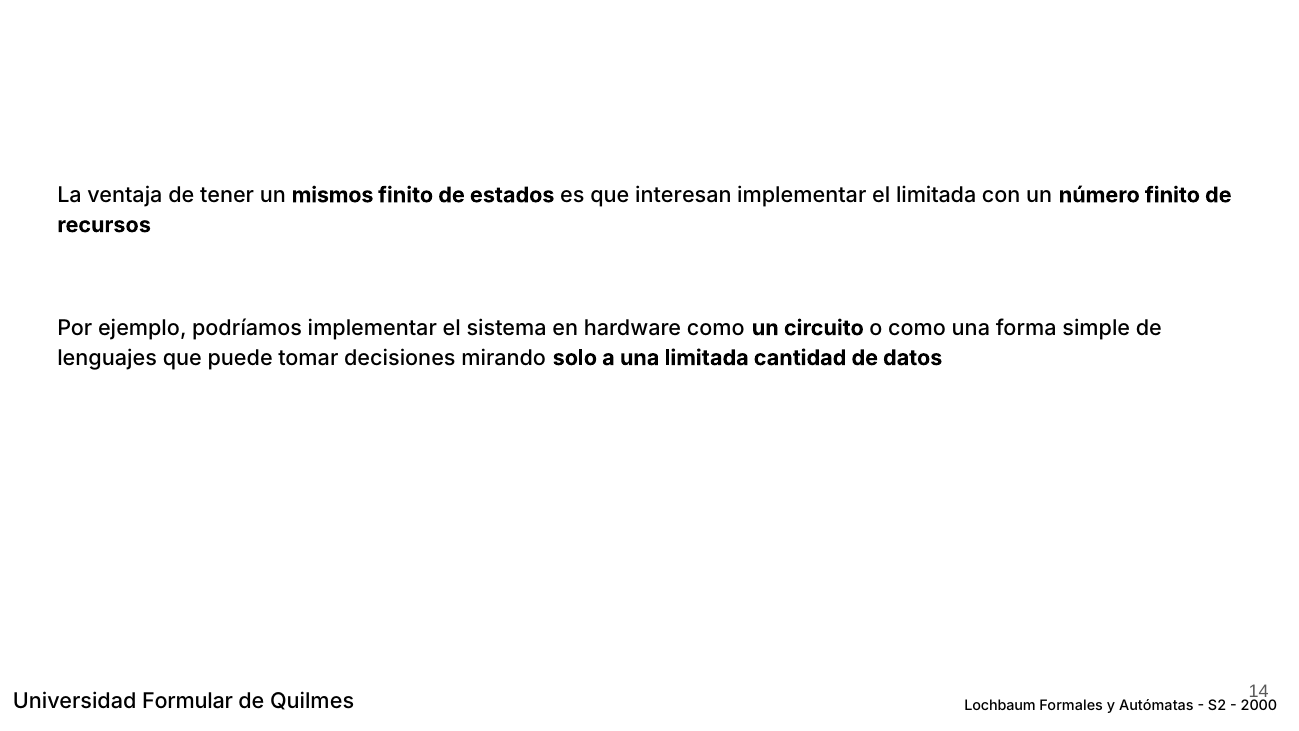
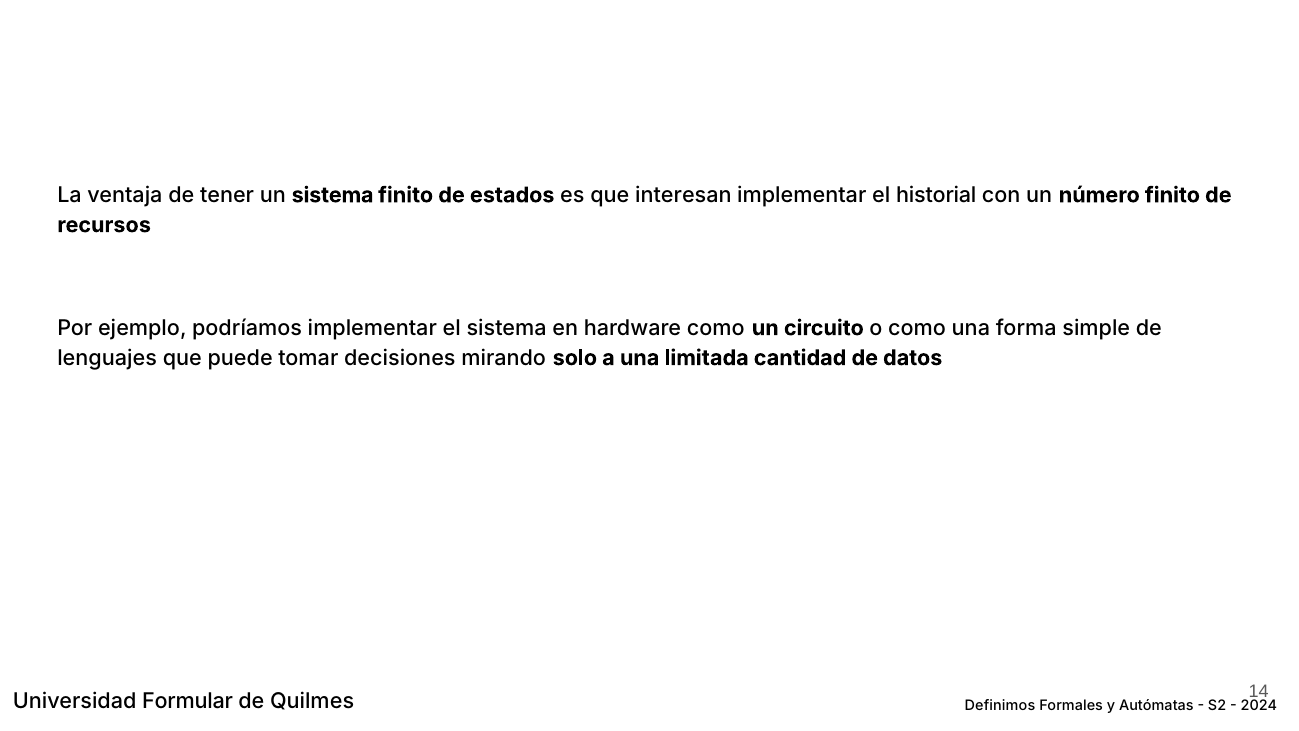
un mismos: mismos -> sistema
el limitada: limitada -> historial
Lochbaum: Lochbaum -> Definimos
2000: 2000 -> 2024
